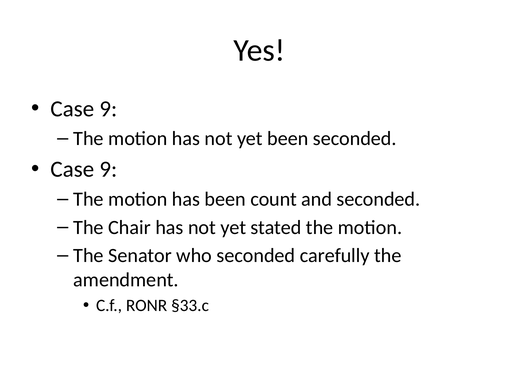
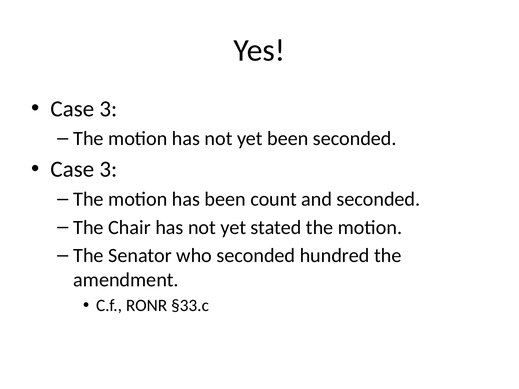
9 at (109, 109): 9 -> 3
9 at (109, 169): 9 -> 3
carefully: carefully -> hundred
